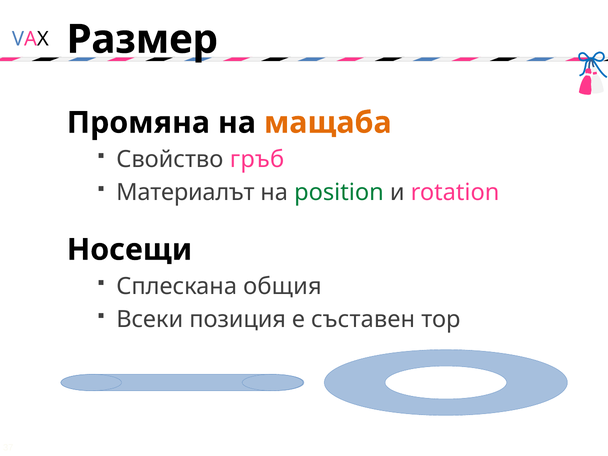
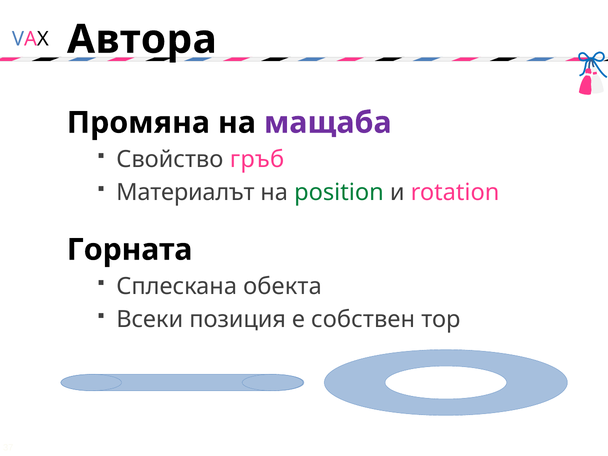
Размер: Размер -> Автора
мащаба colour: orange -> purple
Носещи: Носещи -> Горната
общия: общия -> обекта
съставен: съставен -> собствен
